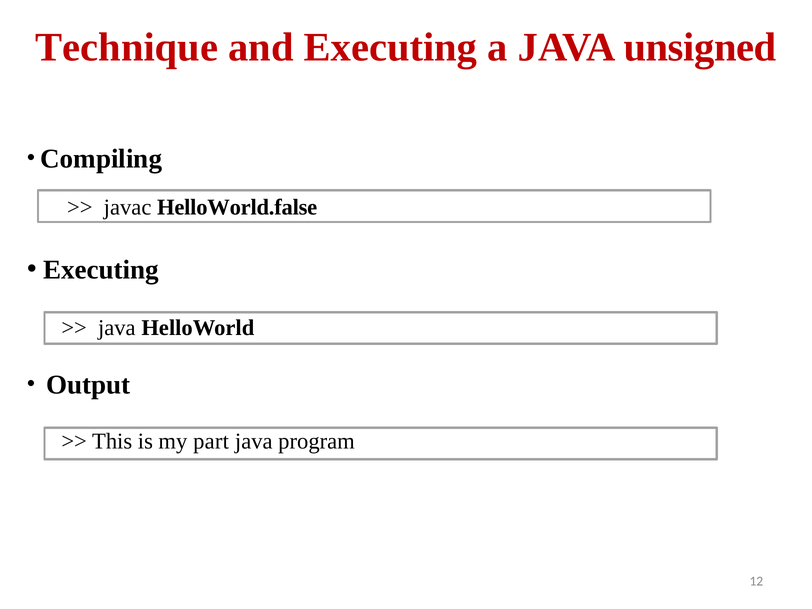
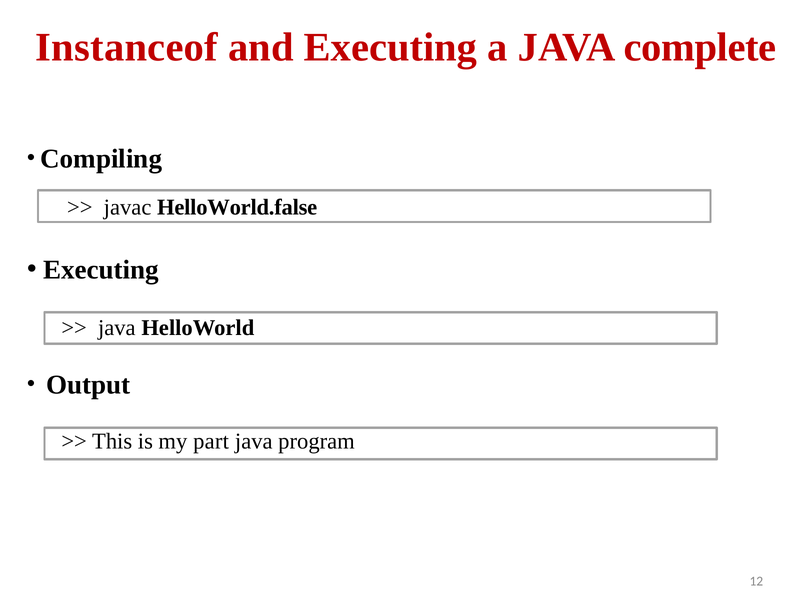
Technique: Technique -> Instanceof
unsigned: unsigned -> complete
